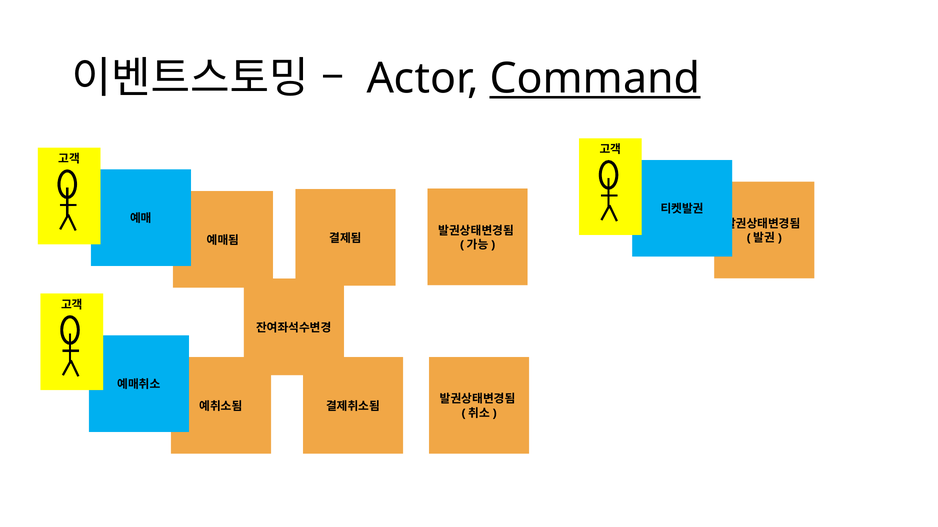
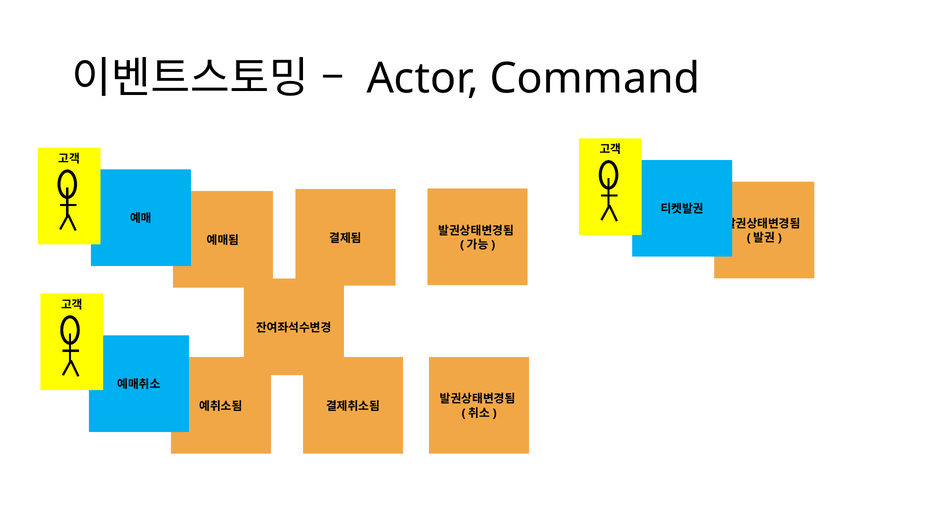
Command underline: present -> none
